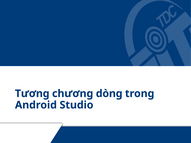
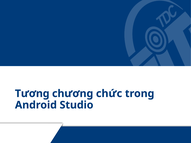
dòng: dòng -> chức
